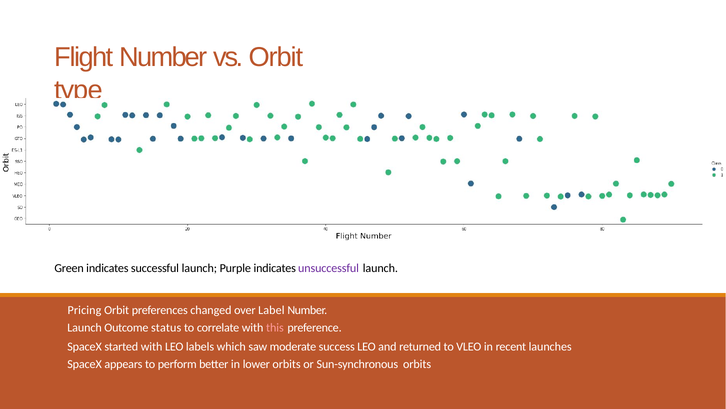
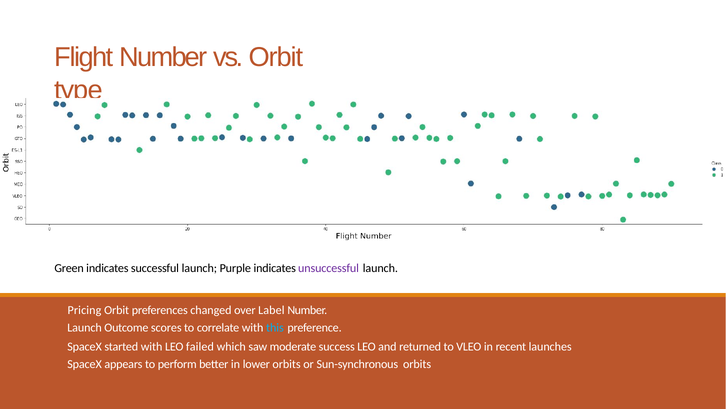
status: status -> scores
this colour: pink -> light blue
labels: labels -> failed
